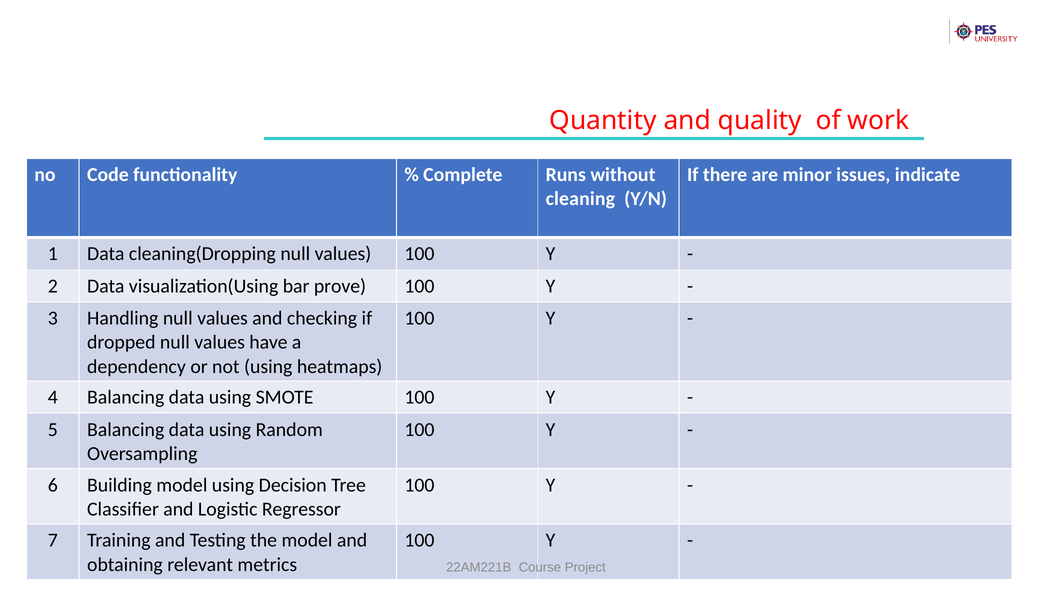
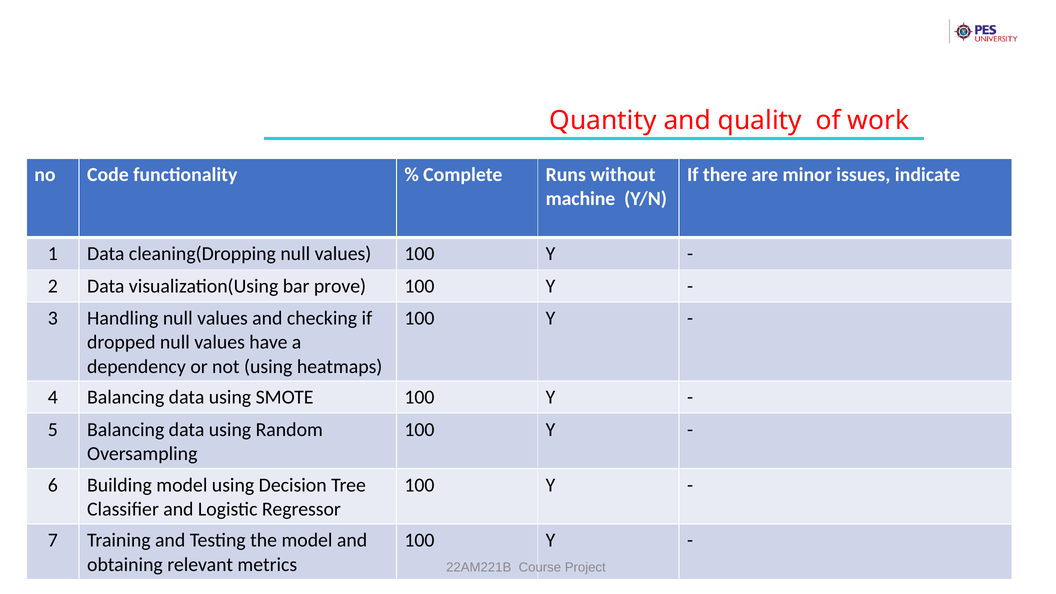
cleaning: cleaning -> machine
